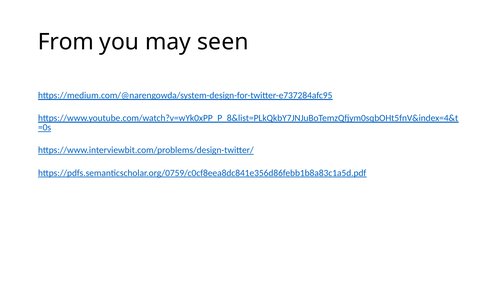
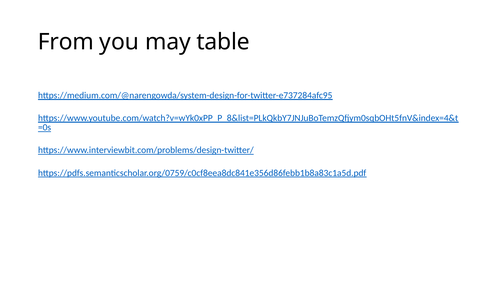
seen: seen -> table
